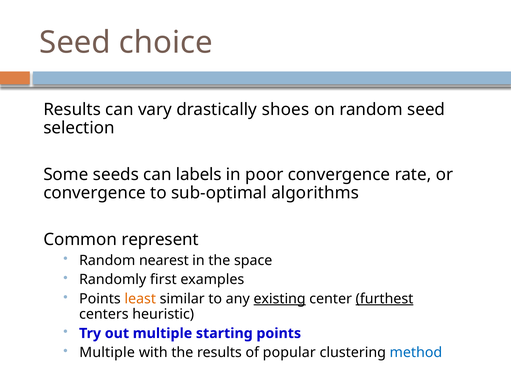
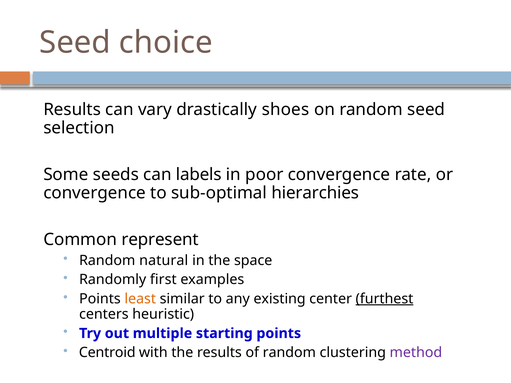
algorithms: algorithms -> hierarchies
nearest: nearest -> natural
existing underline: present -> none
Multiple at (107, 353): Multiple -> Centroid
of popular: popular -> random
method colour: blue -> purple
